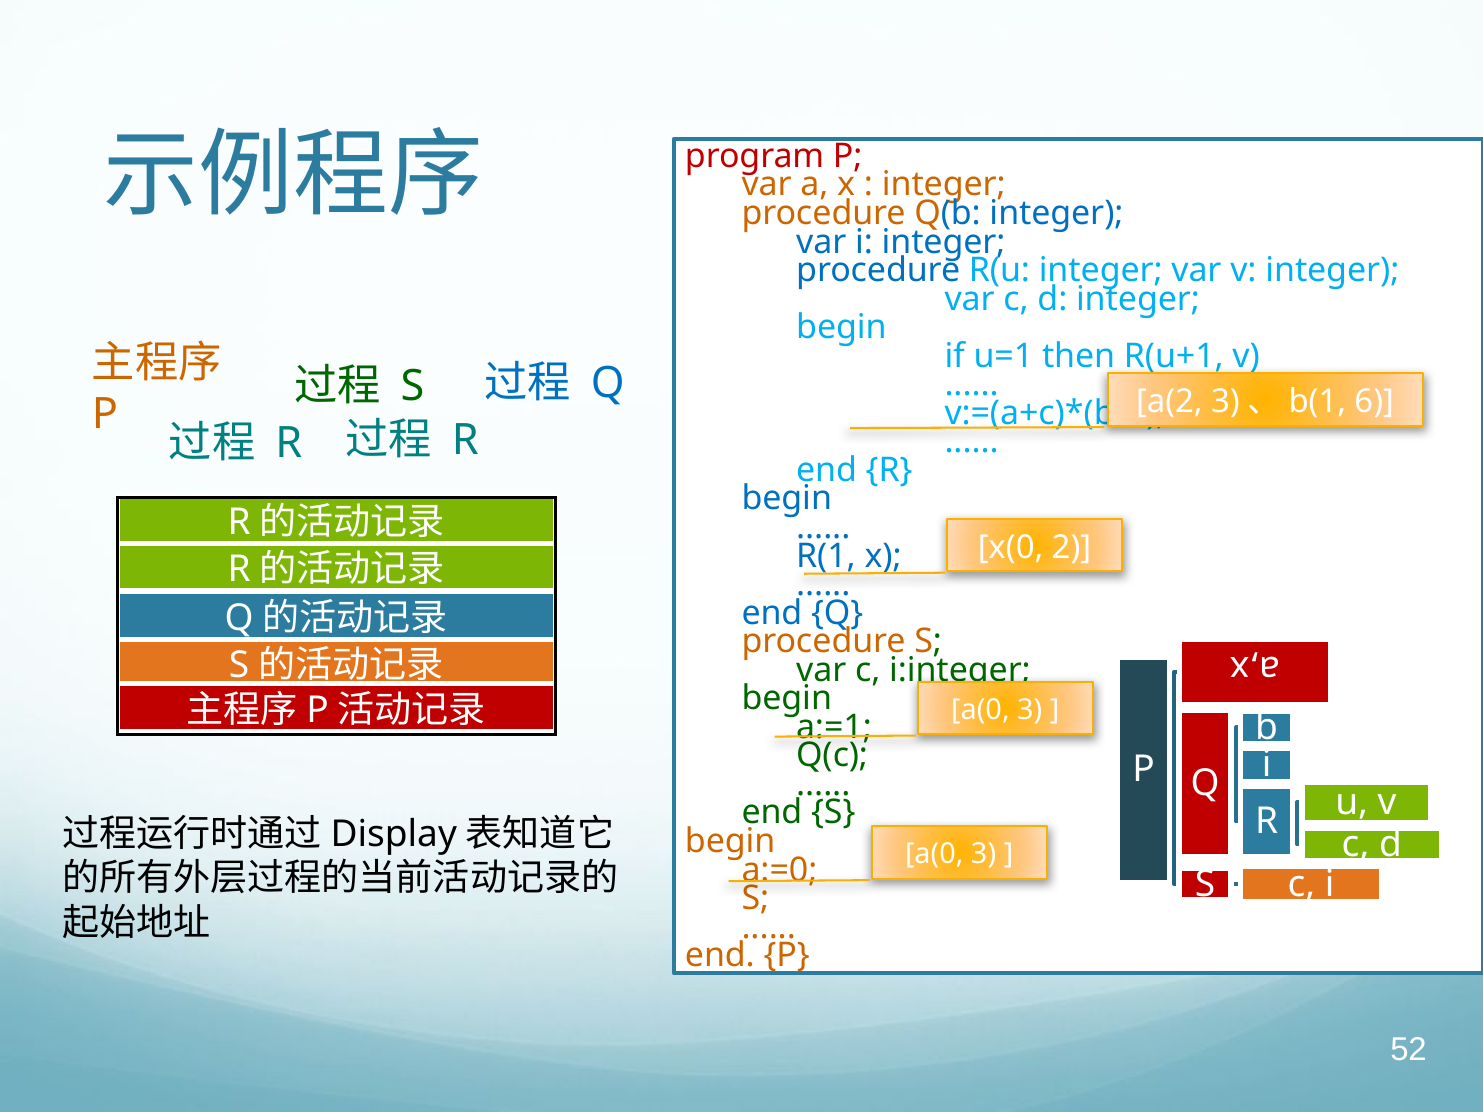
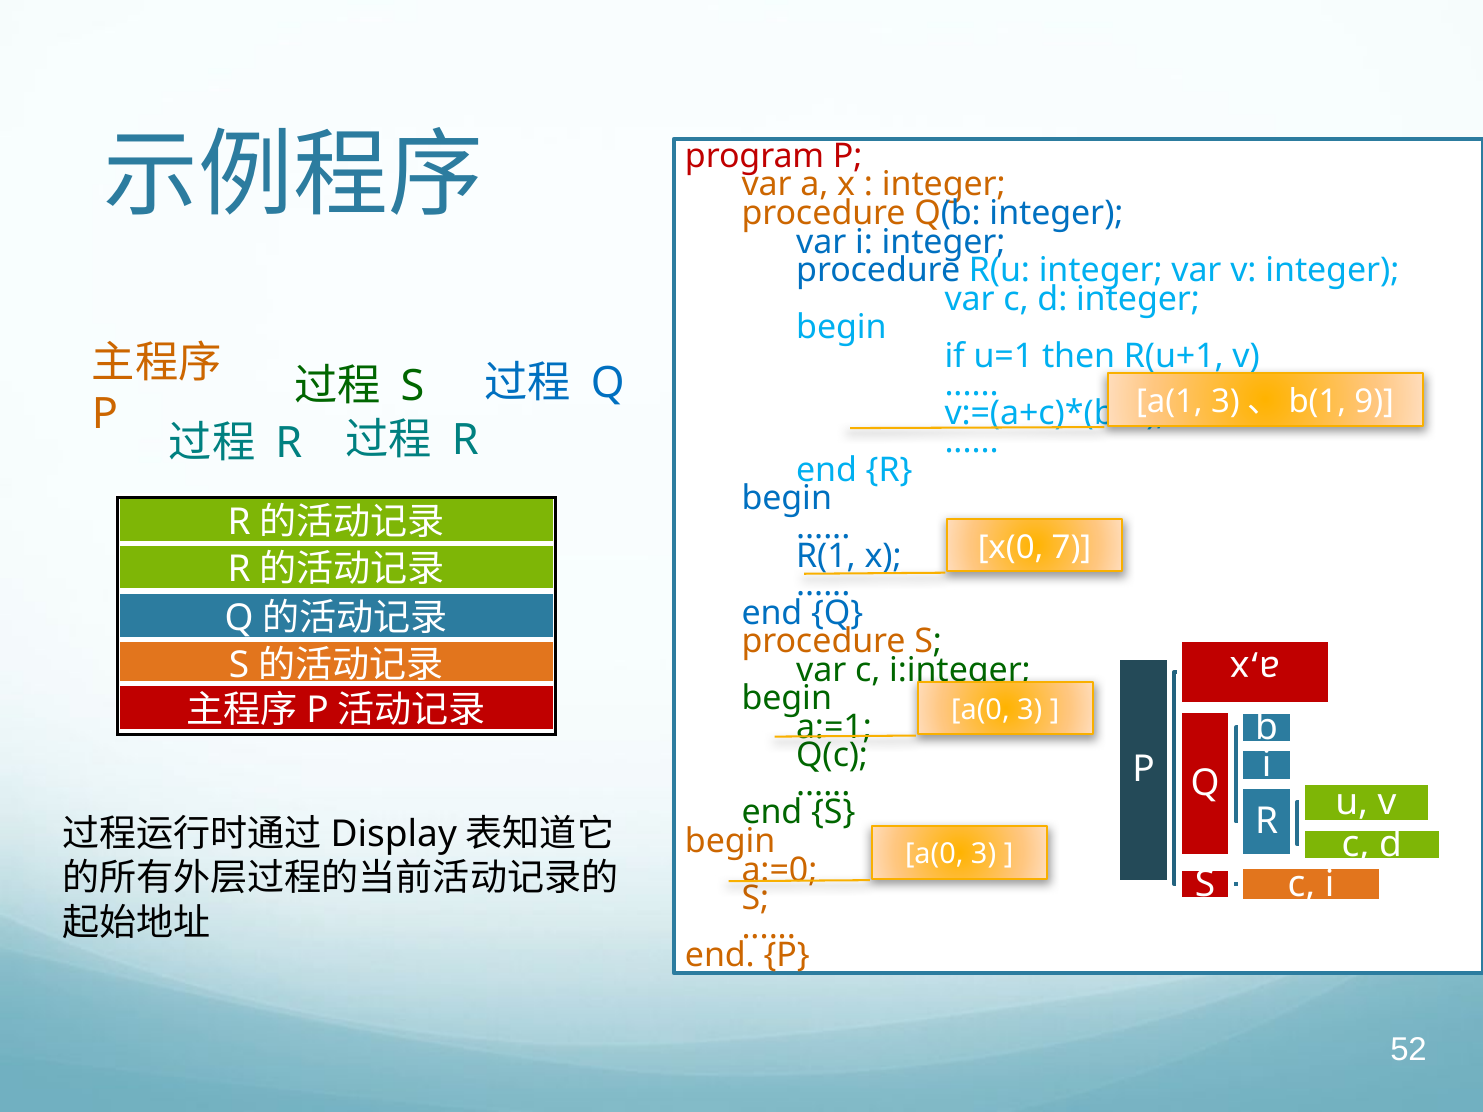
a(2: a(2 -> a(1
6: 6 -> 9
2: 2 -> 7
